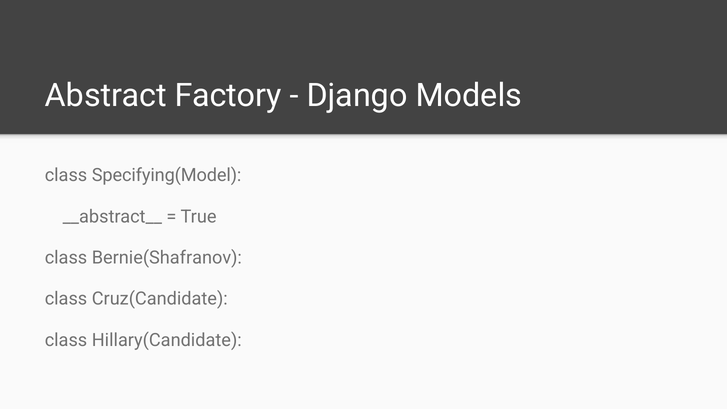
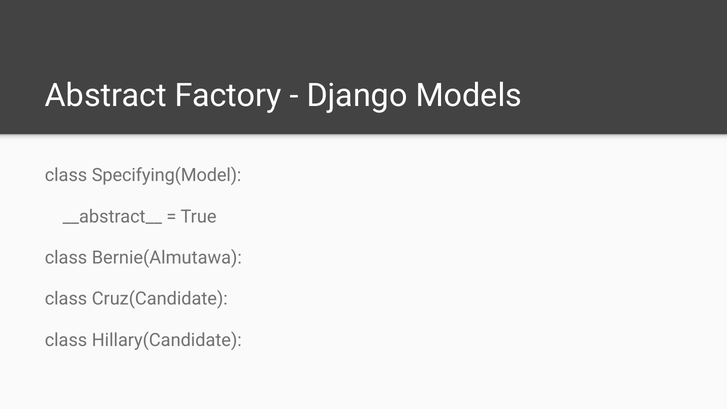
Bernie(Shafranov: Bernie(Shafranov -> Bernie(Almutawa
